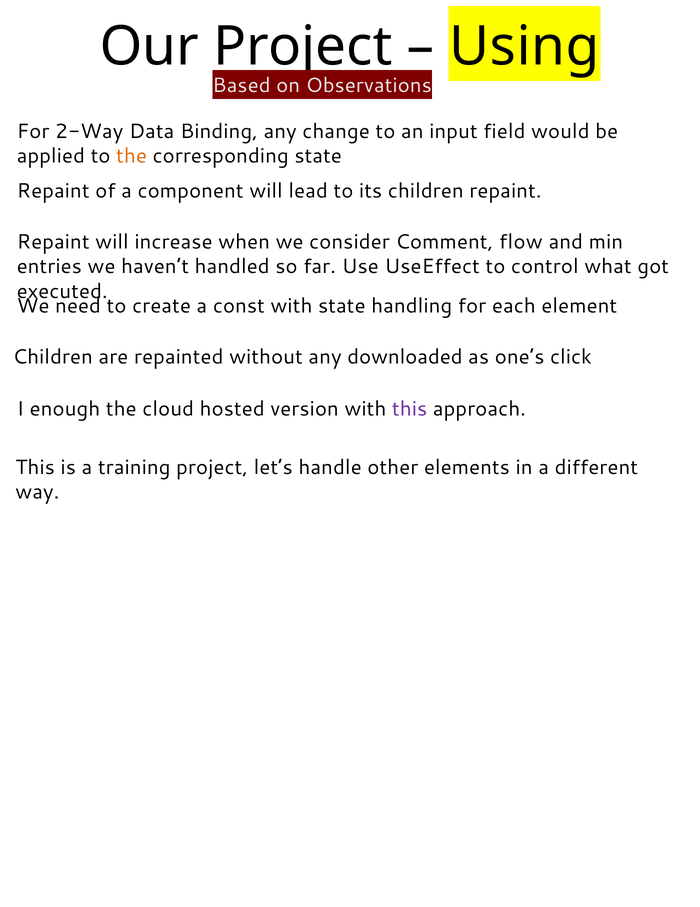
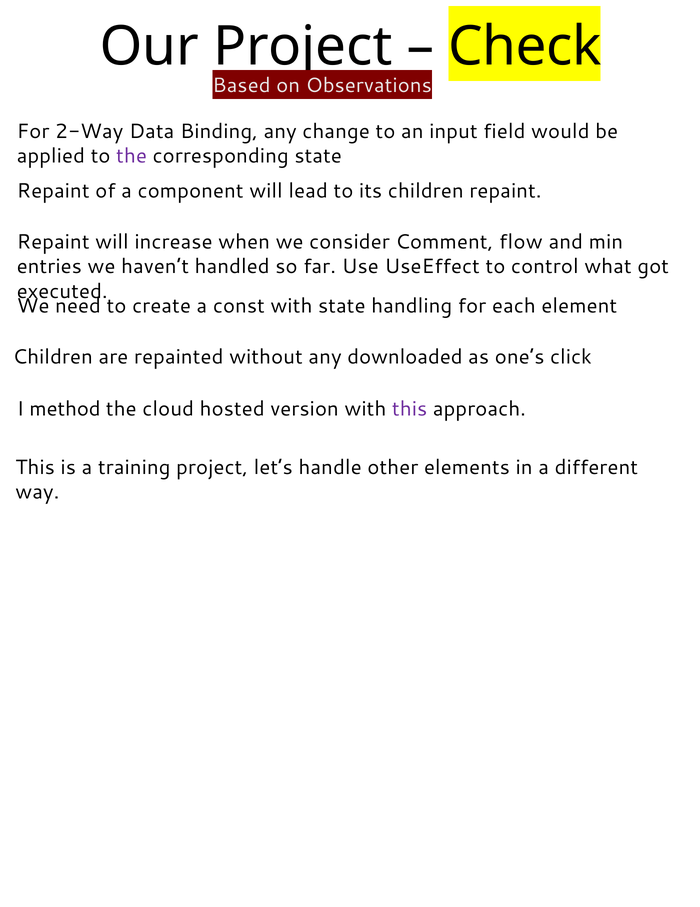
Using: Using -> Check
the at (132, 156) colour: orange -> purple
enough: enough -> method
